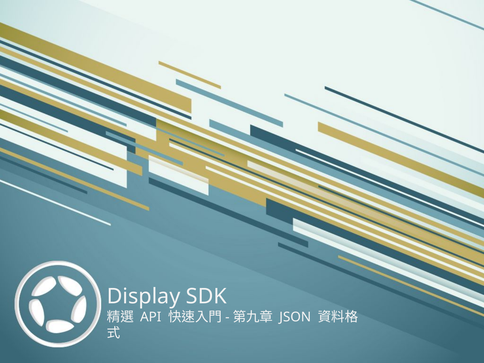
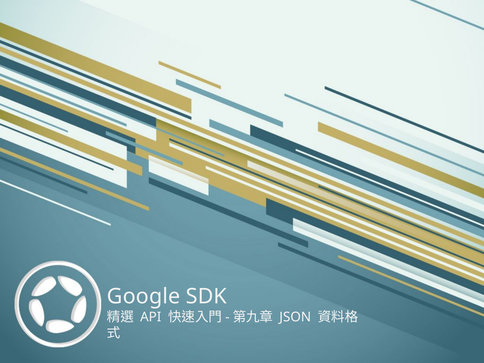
Display: Display -> Google
